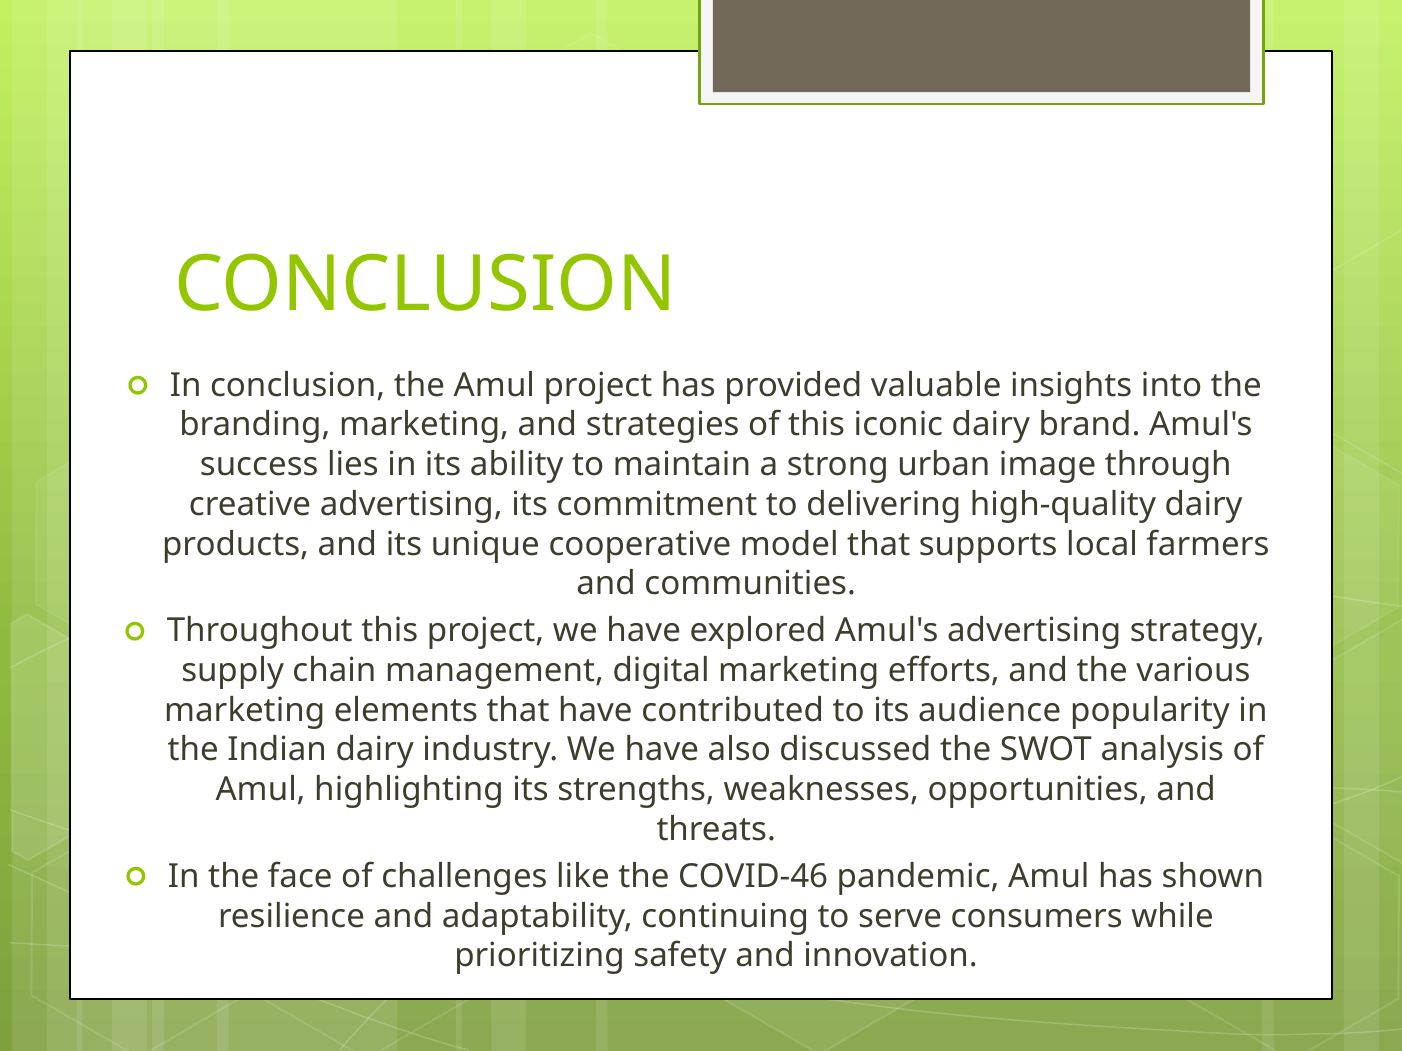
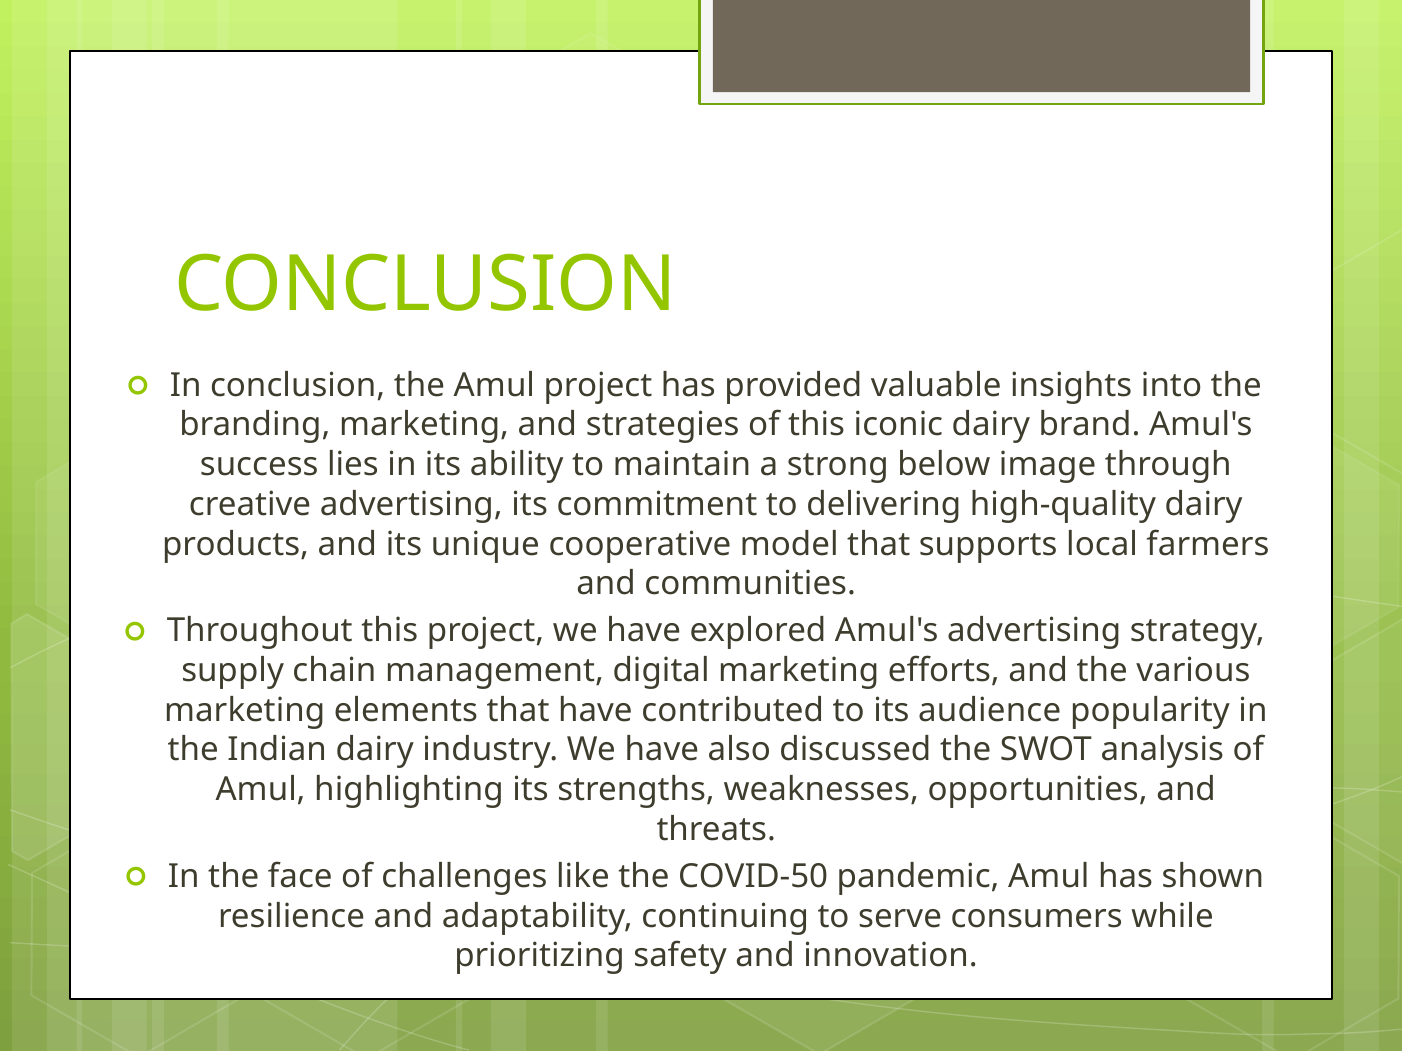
urban: urban -> below
COVID-46: COVID-46 -> COVID-50
